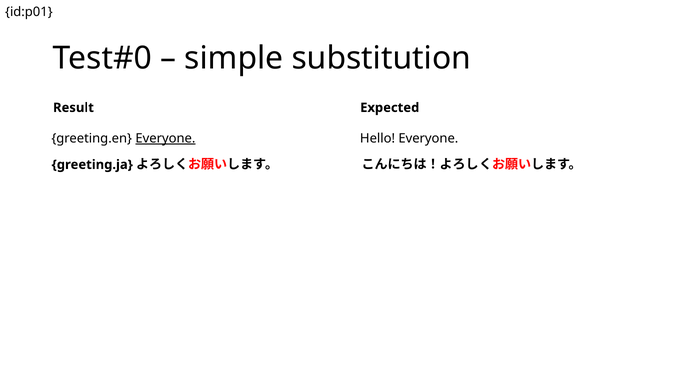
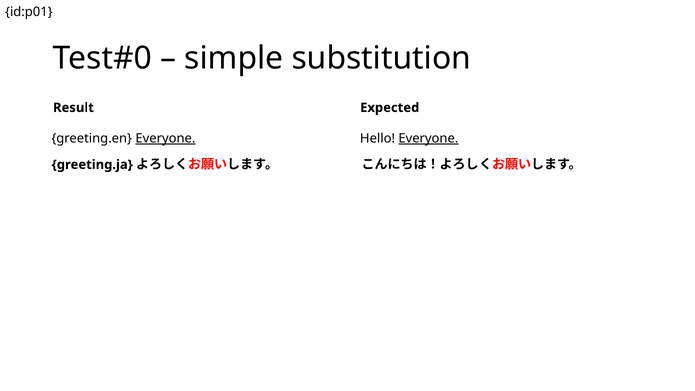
Everyone at (428, 138) underline: none -> present
